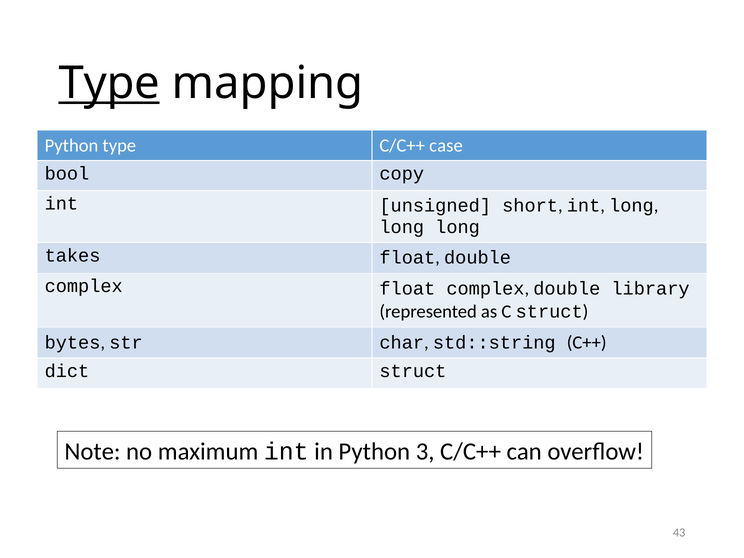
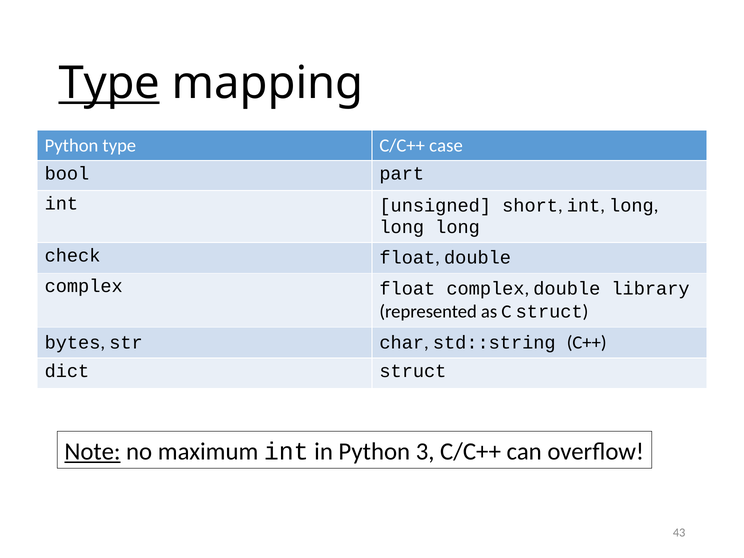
copy: copy -> part
takes: takes -> check
Note underline: none -> present
